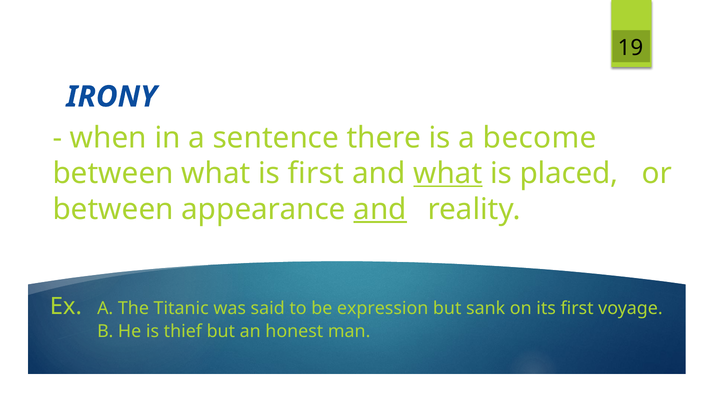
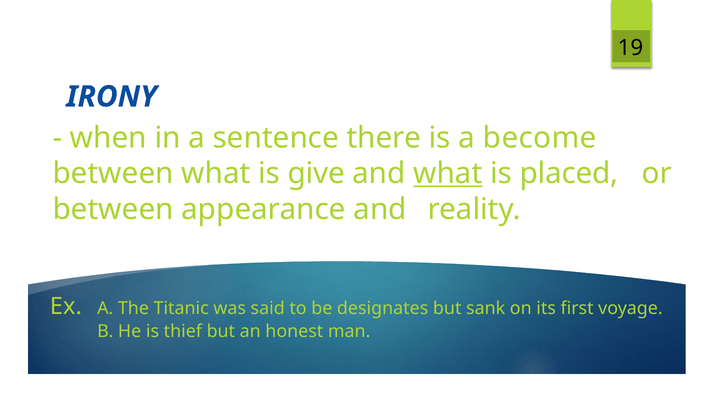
is first: first -> give
and at (380, 209) underline: present -> none
expression: expression -> designates
